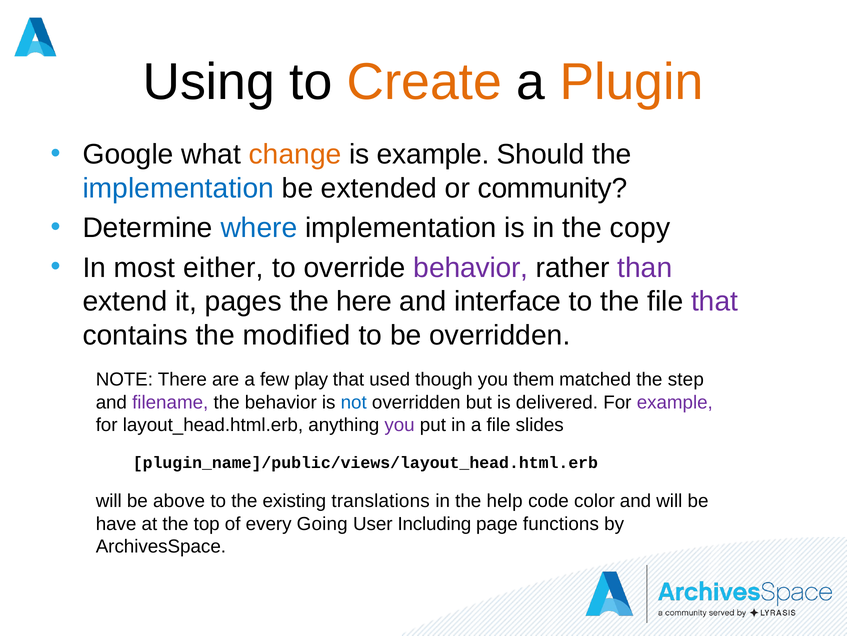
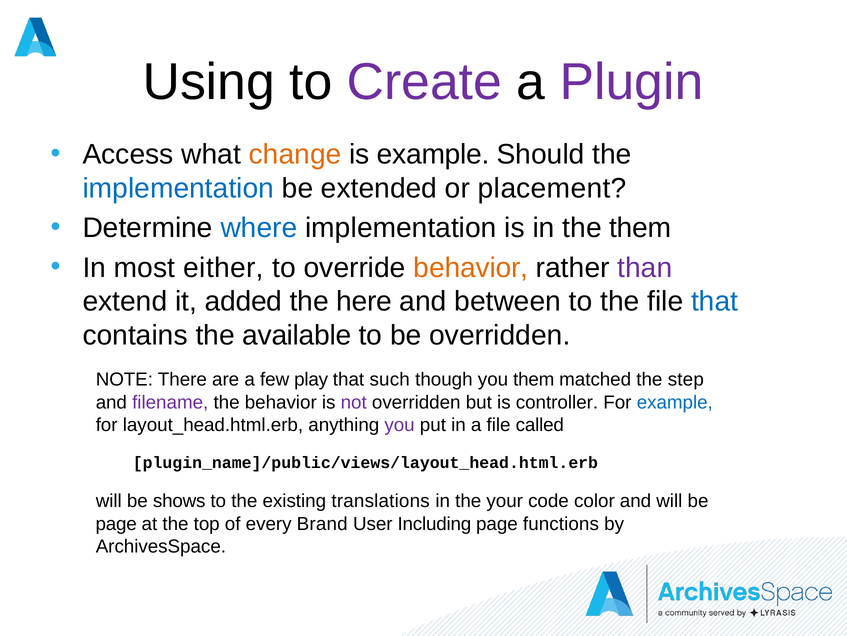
Create colour: orange -> purple
Plugin colour: orange -> purple
Google: Google -> Access
community: community -> placement
the copy: copy -> them
behavior at (471, 267) colour: purple -> orange
pages: pages -> added
interface: interface -> between
that at (715, 301) colour: purple -> blue
modified: modified -> available
used: used -> such
not colour: blue -> purple
delivered: delivered -> controller
example at (675, 402) colour: purple -> blue
slides: slides -> called
above: above -> shows
help: help -> your
have at (116, 523): have -> page
Going: Going -> Brand
